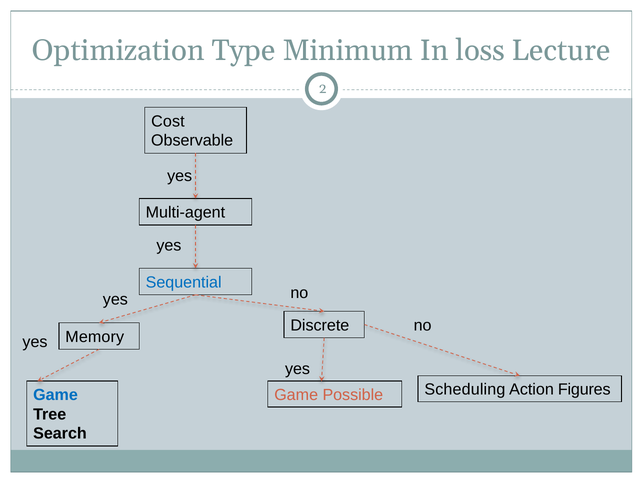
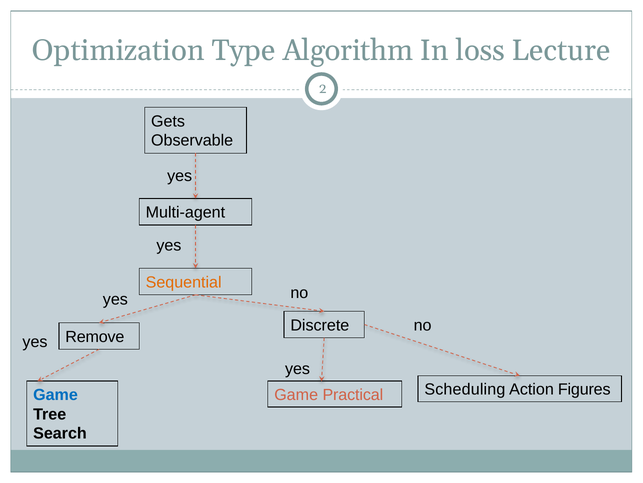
Minimum: Minimum -> Algorithm
Cost: Cost -> Gets
Sequential colour: blue -> orange
Memory: Memory -> Remove
Possible: Possible -> Practical
